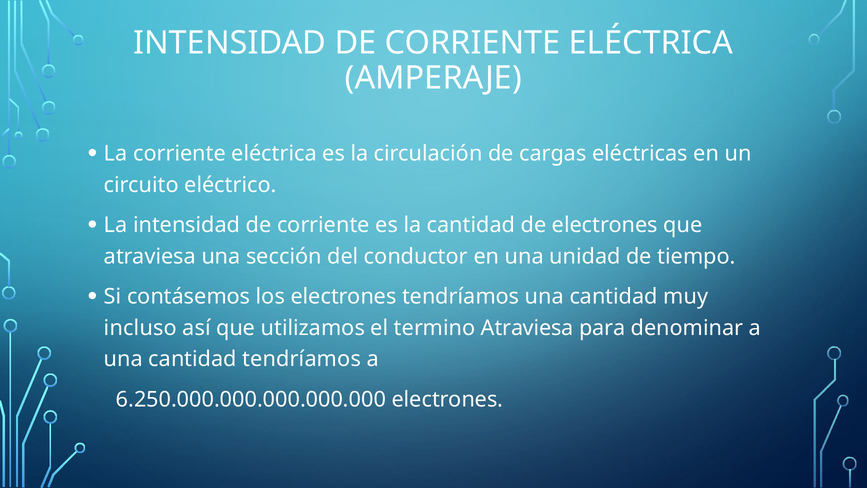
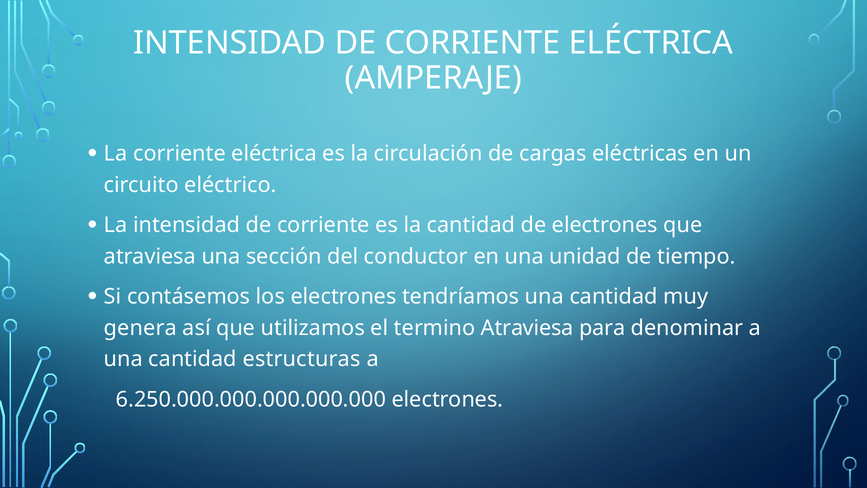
incluso: incluso -> genera
cantidad tendríamos: tendríamos -> estructuras
